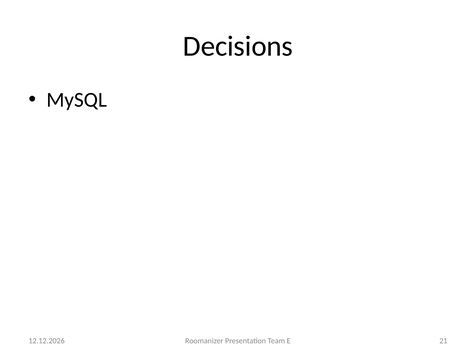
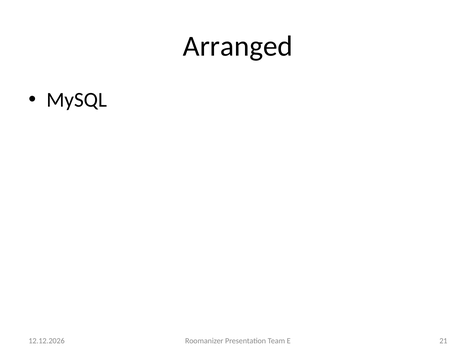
Decisions: Decisions -> Arranged
